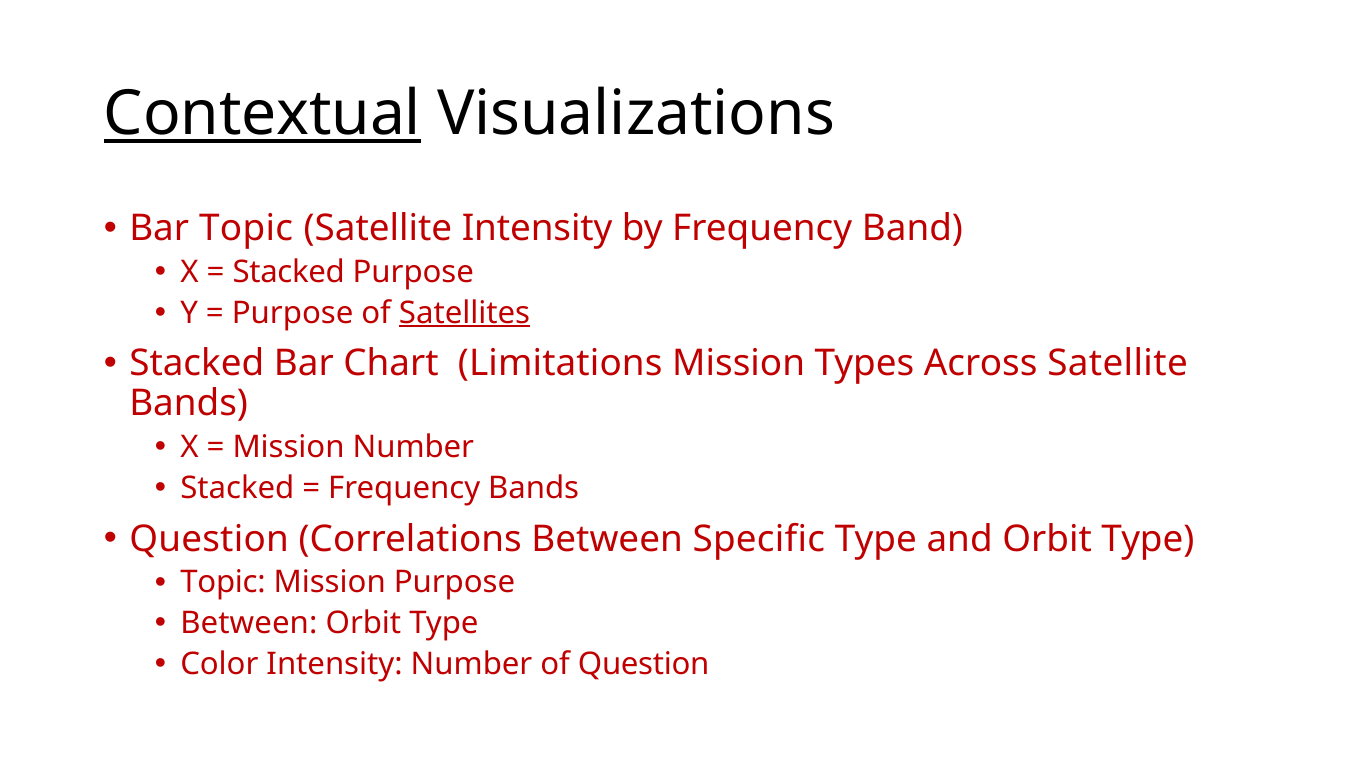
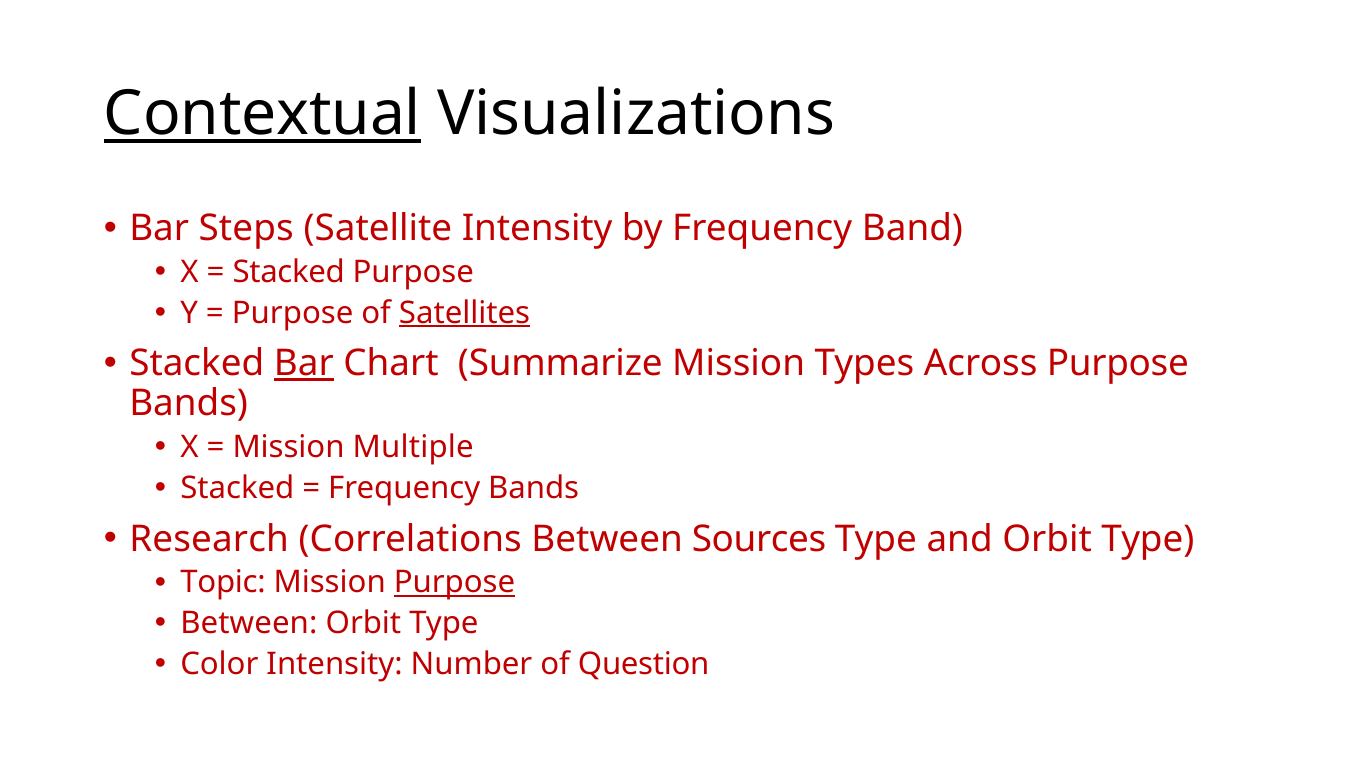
Bar Topic: Topic -> Steps
Bar at (304, 364) underline: none -> present
Limitations: Limitations -> Summarize
Across Satellite: Satellite -> Purpose
Mission Number: Number -> Multiple
Question at (209, 539): Question -> Research
Specific: Specific -> Sources
Purpose at (455, 583) underline: none -> present
